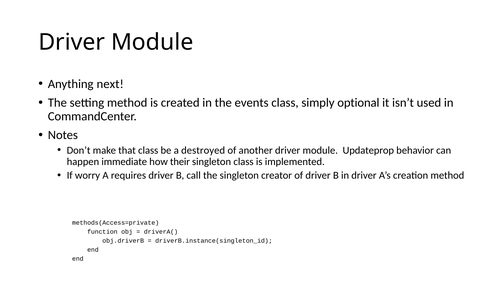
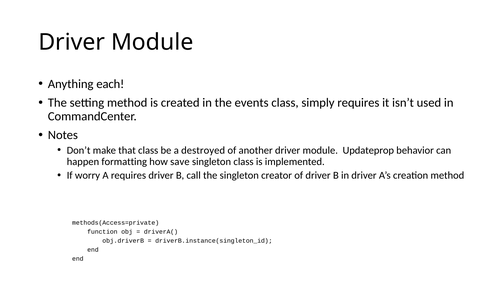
next: next -> each
simply optional: optional -> requires
immediate: immediate -> formatting
their: their -> save
